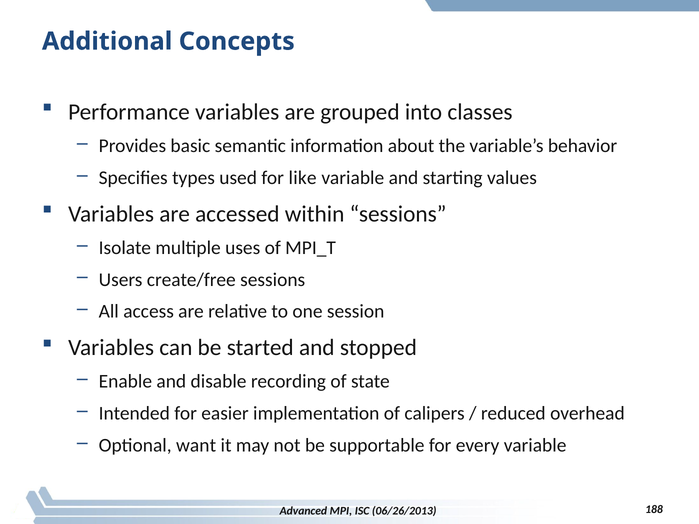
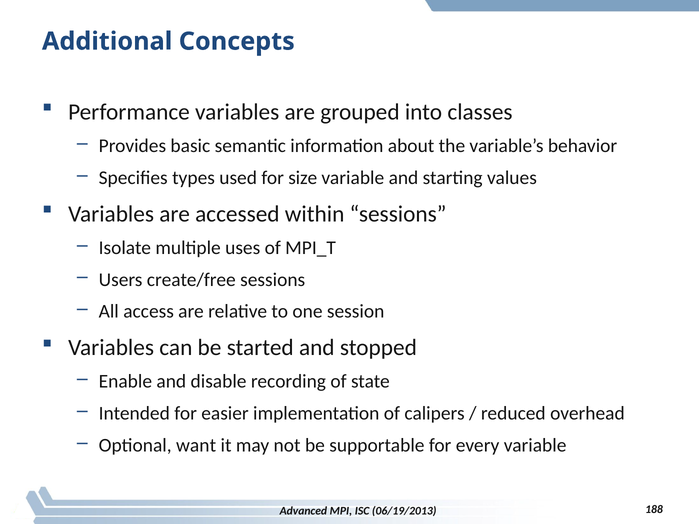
like: like -> size
06/26/2013: 06/26/2013 -> 06/19/2013
